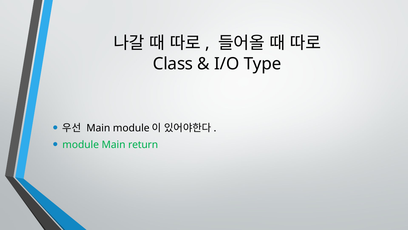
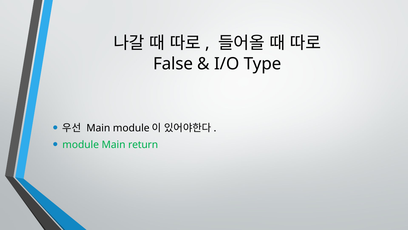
Class: Class -> False
